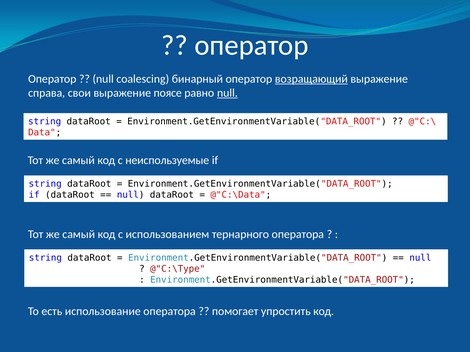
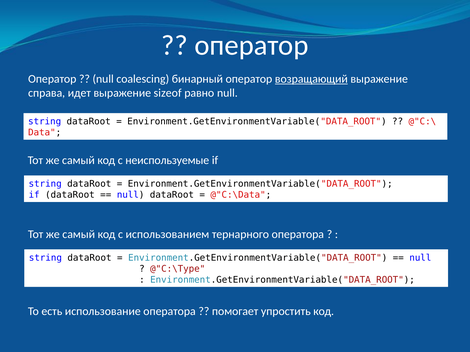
свои: свои -> идет
поясе: поясе -> sizeof
null at (227, 93) underline: present -> none
